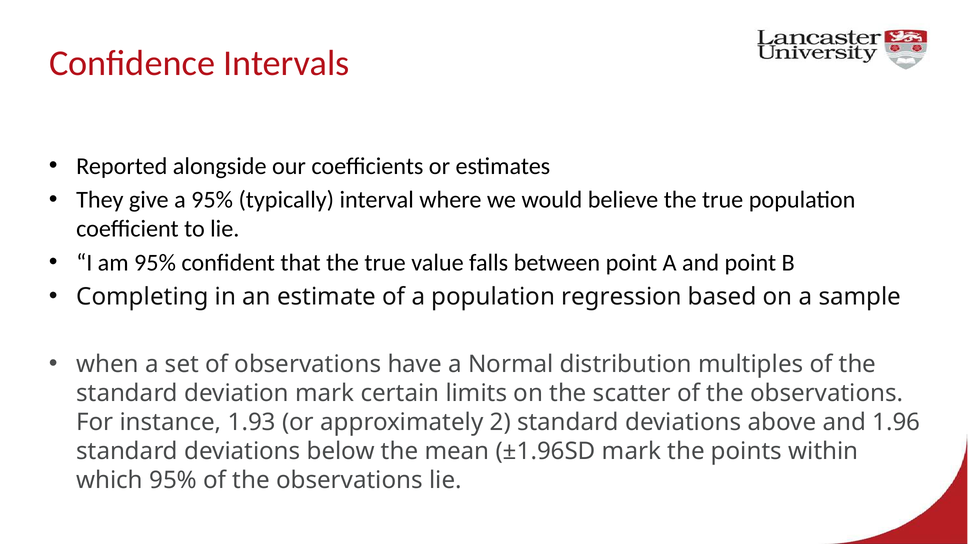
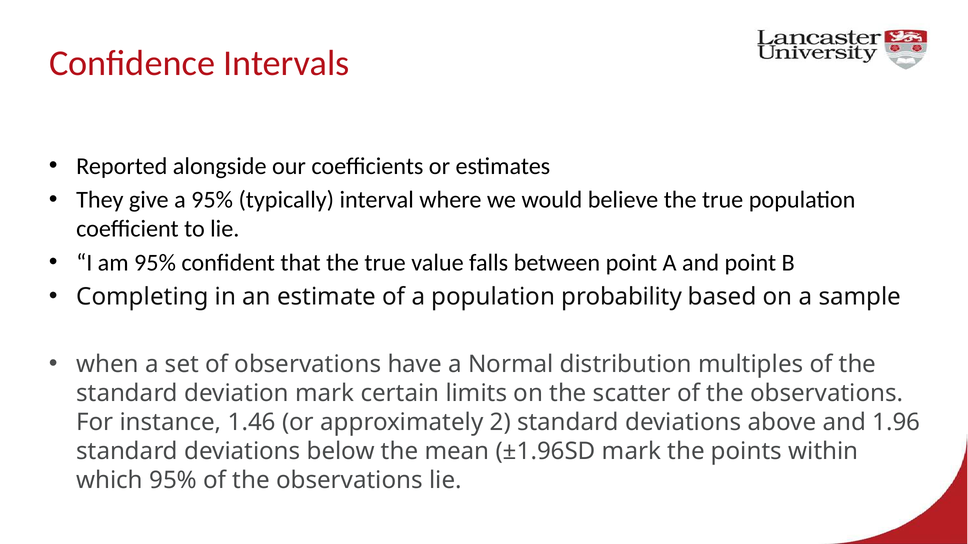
regression: regression -> probability
1.93: 1.93 -> 1.46
